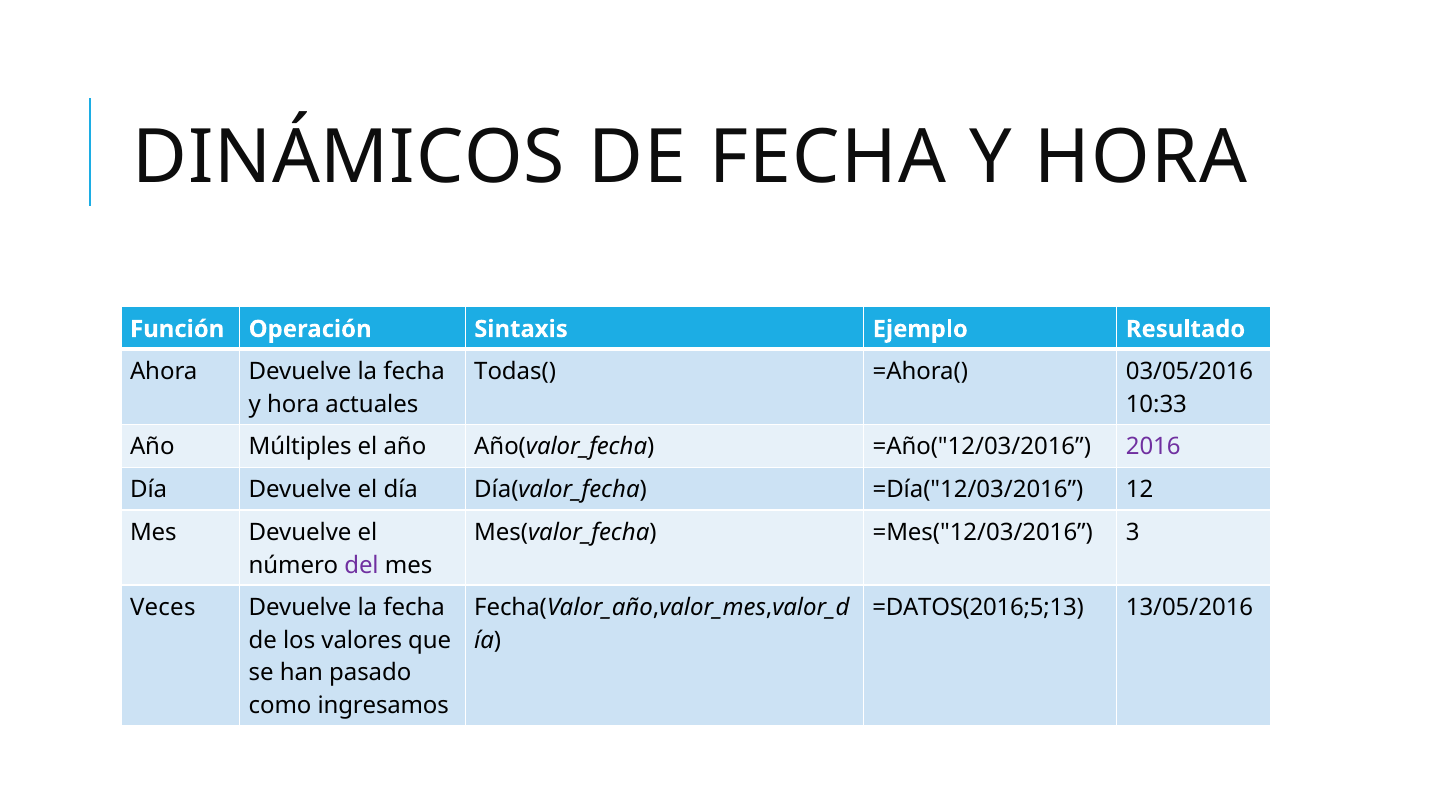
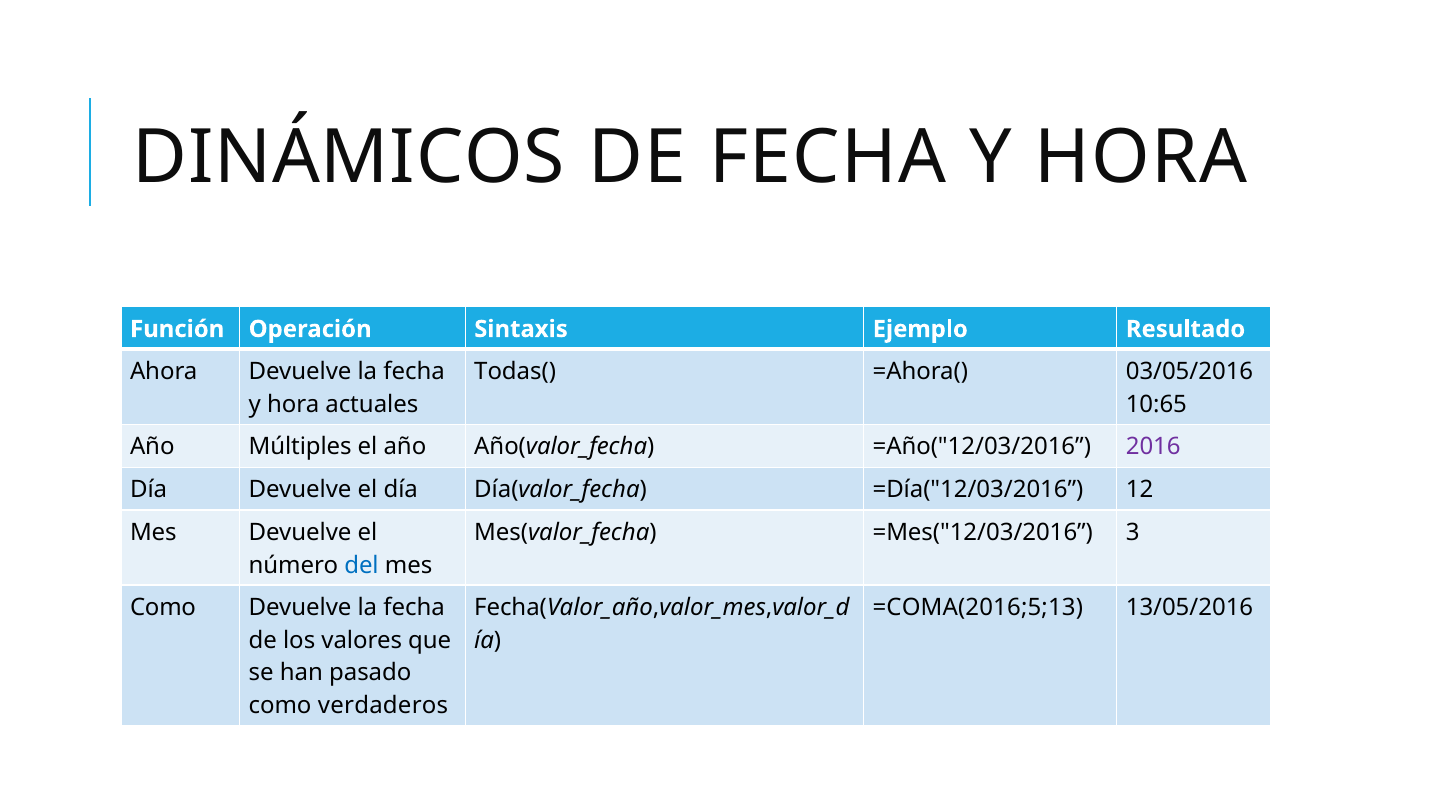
10:33: 10:33 -> 10:65
del colour: purple -> blue
Veces at (163, 608): Veces -> Como
=DATOS(2016;5;13: =DATOS(2016;5;13 -> =COMA(2016;5;13
ingresamos: ingresamos -> verdaderos
